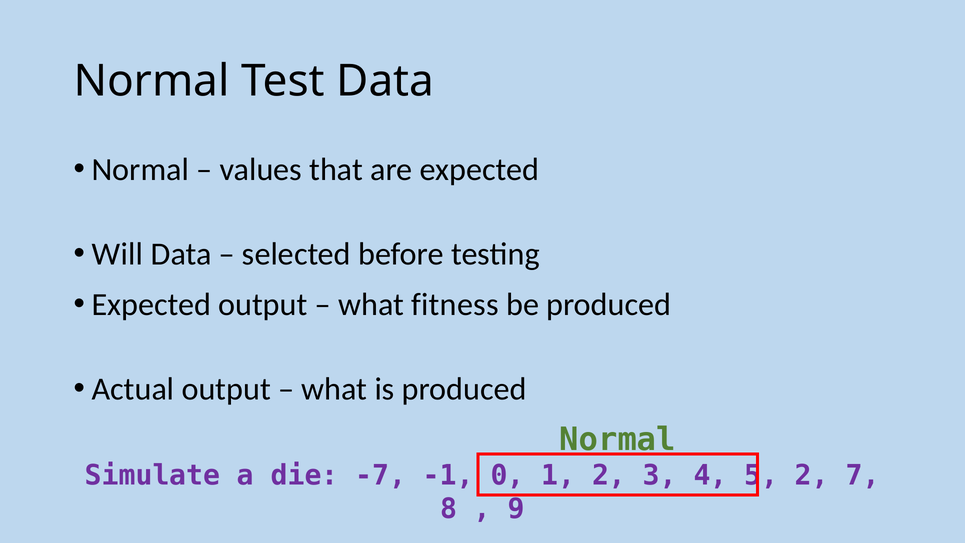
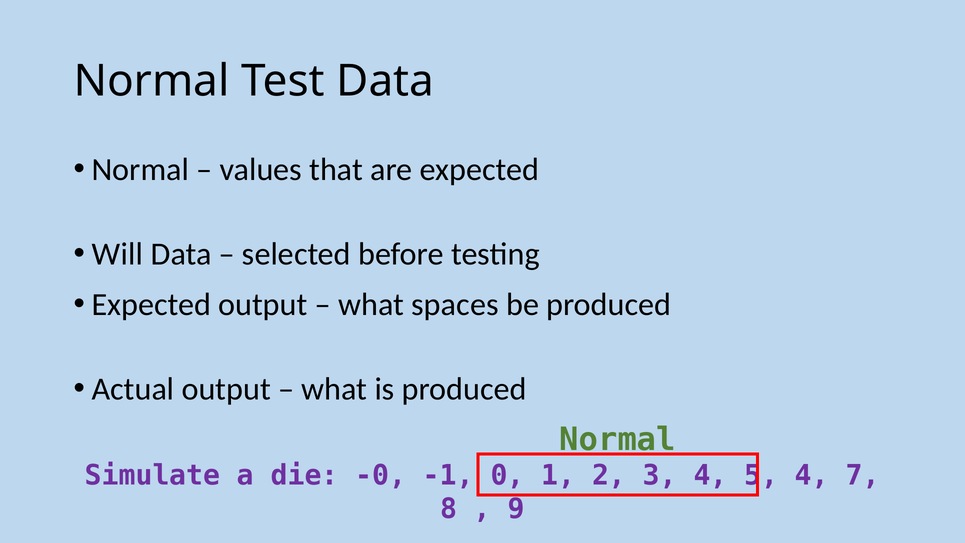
fitness: fitness -> spaces
-7: -7 -> -0
5 2: 2 -> 4
